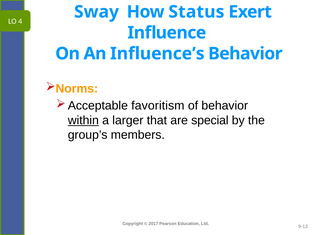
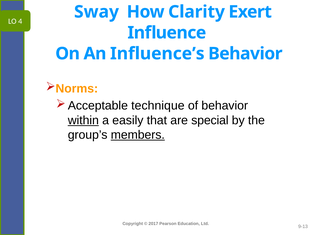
Status: Status -> Clarity
favoritism: favoritism -> technique
larger: larger -> easily
members underline: none -> present
